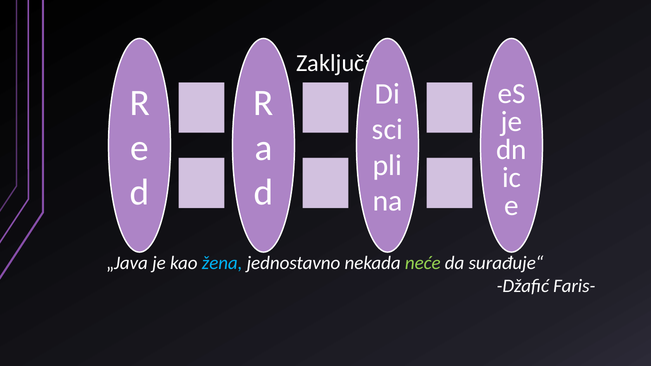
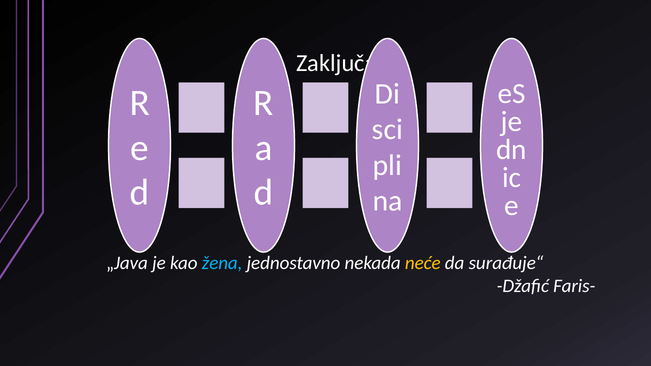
neće colour: light green -> yellow
